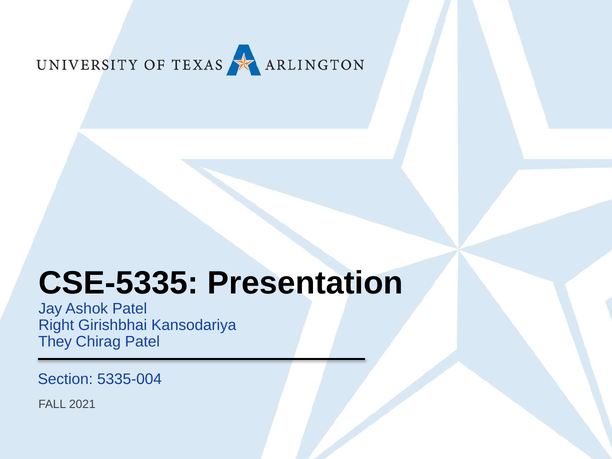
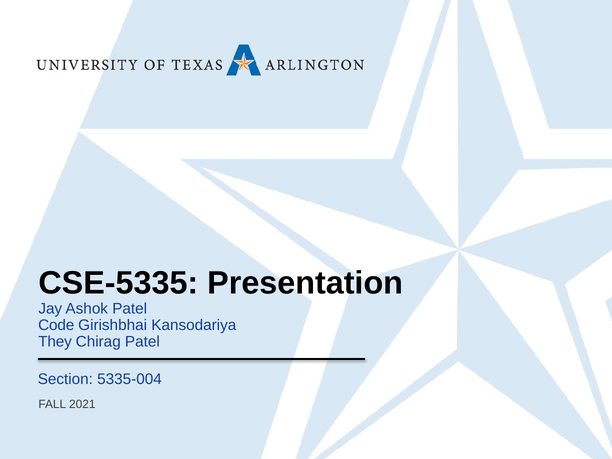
Right: Right -> Code
